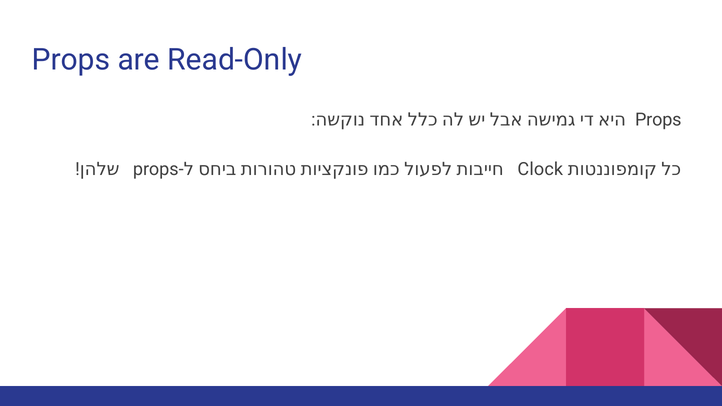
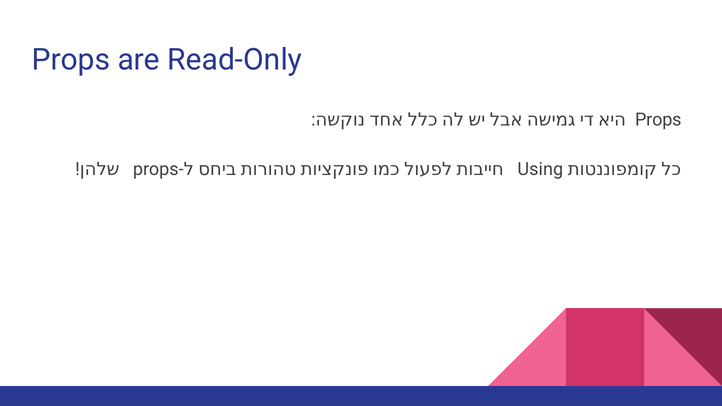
Clock: Clock -> Using
